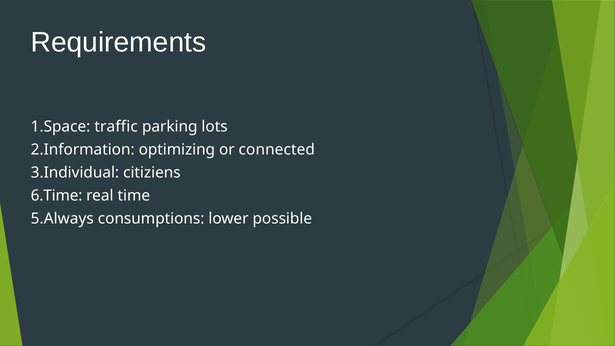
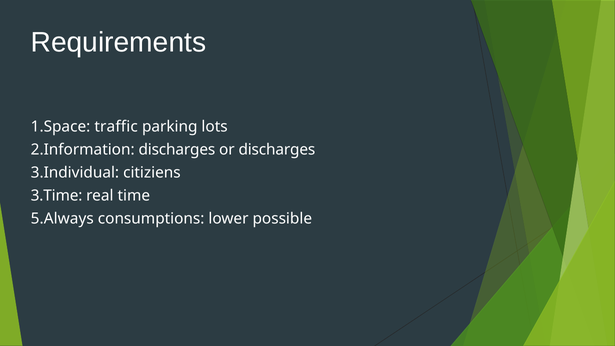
2.Information optimizing: optimizing -> discharges
or connected: connected -> discharges
6.Time: 6.Time -> 3.Time
